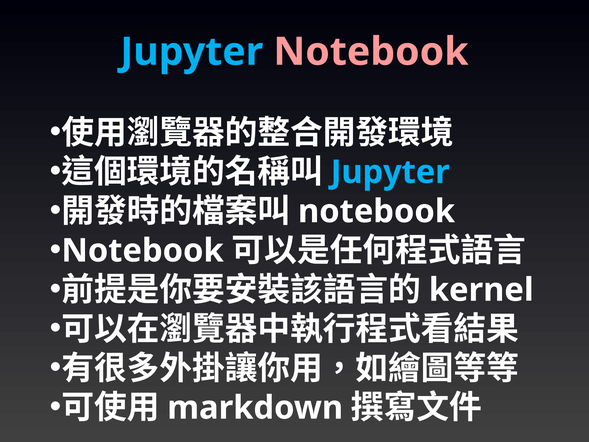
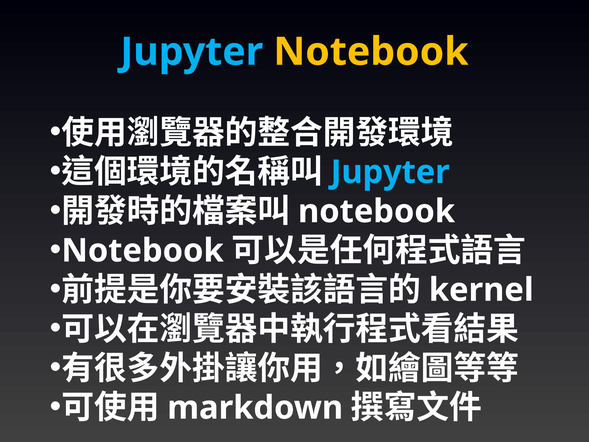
Notebook at (371, 52) colour: pink -> yellow
